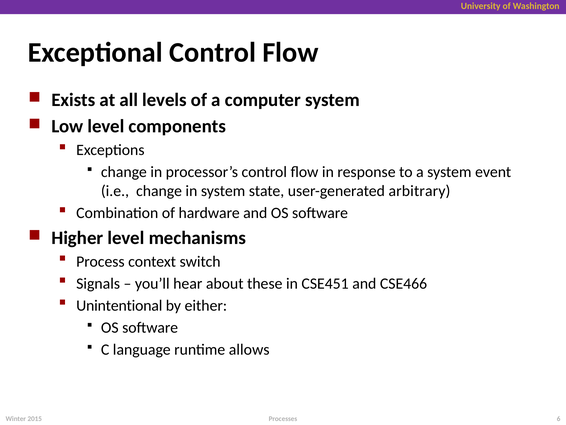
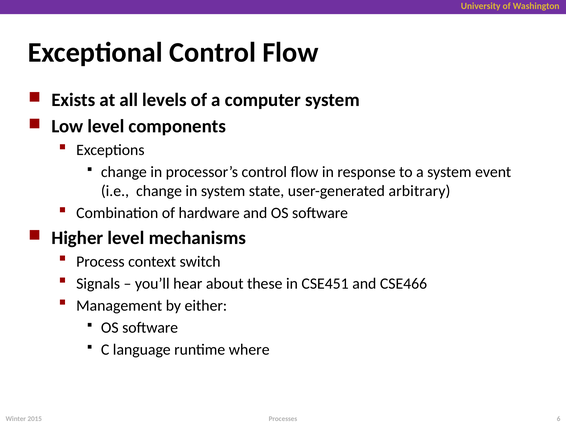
Unintentional: Unintentional -> Management
allows: allows -> where
